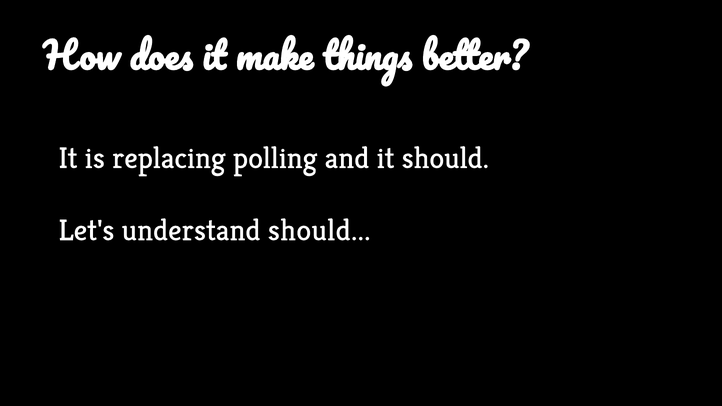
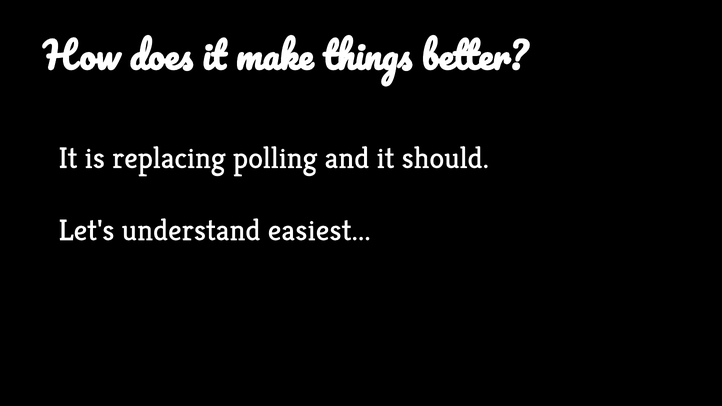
understand should: should -> easiest
